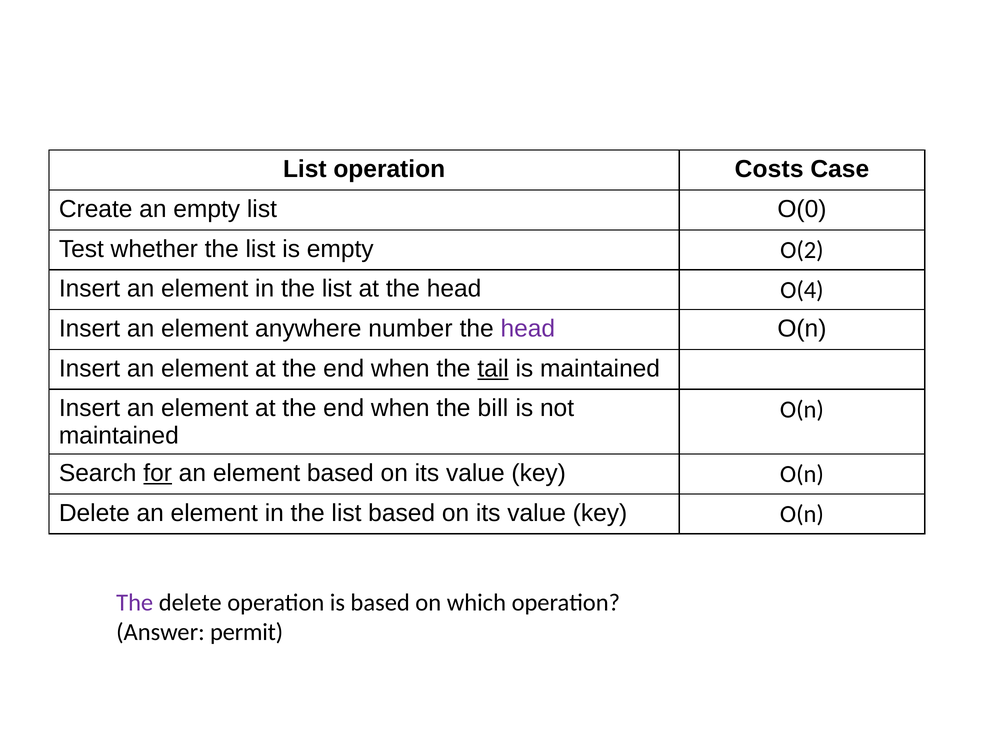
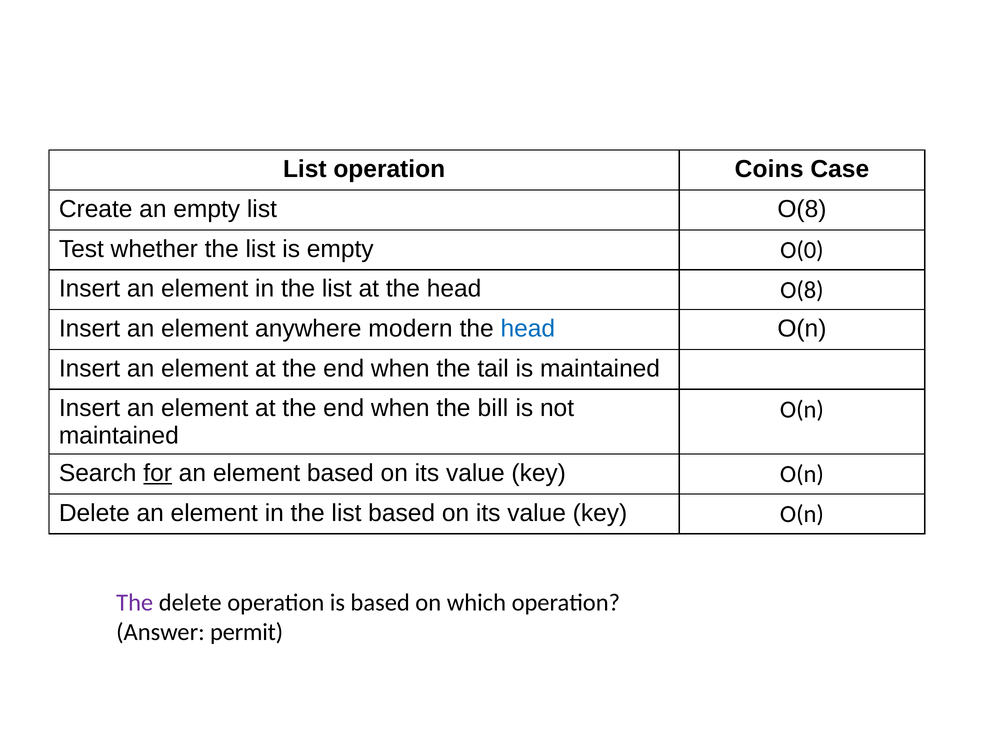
Costs: Costs -> Coins
list O(0: O(0 -> O(8
O(2: O(2 -> O(0
head O(4: O(4 -> O(8
number: number -> modern
head at (528, 328) colour: purple -> blue
tail underline: present -> none
